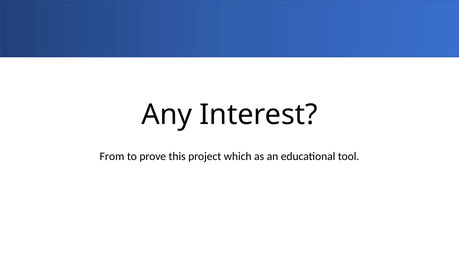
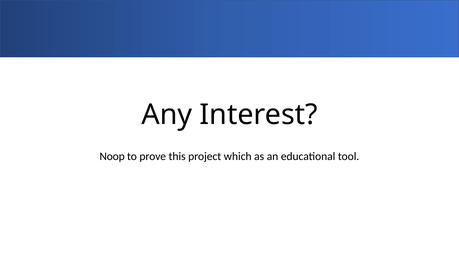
From: From -> Noop
